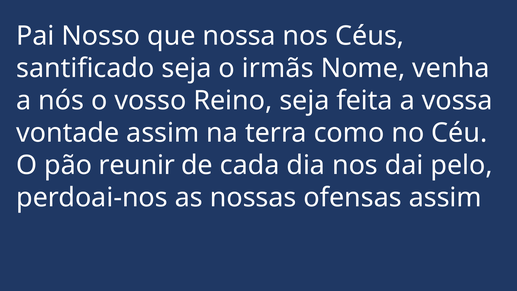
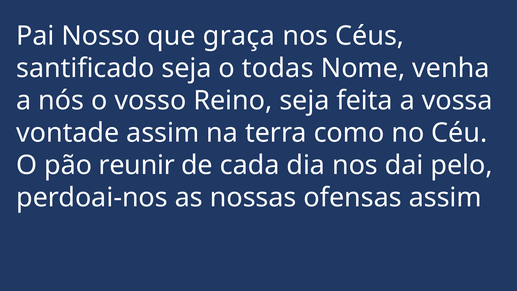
nossa: nossa -> graça
irmãs: irmãs -> todas
